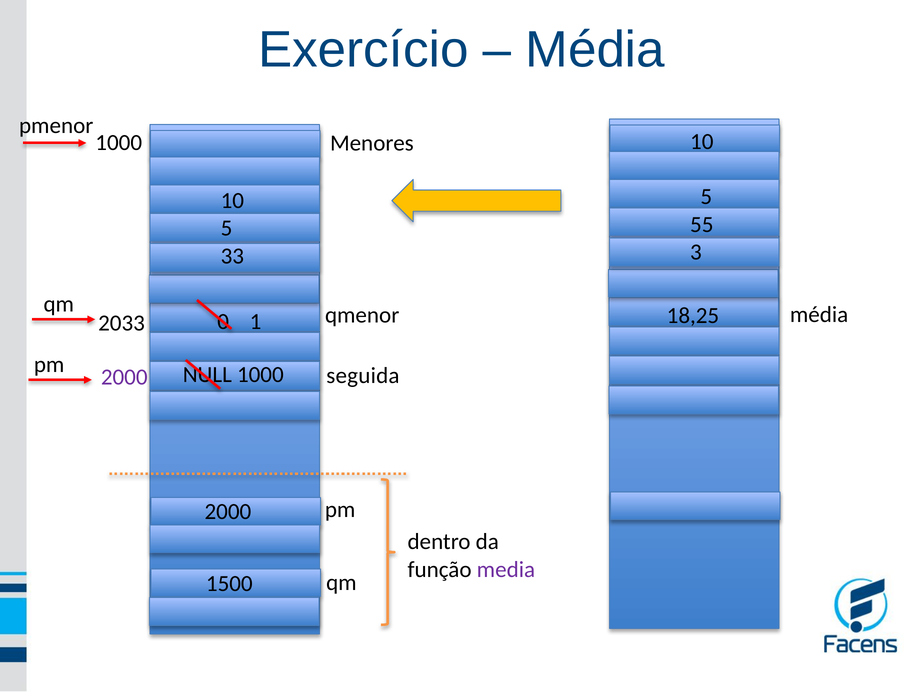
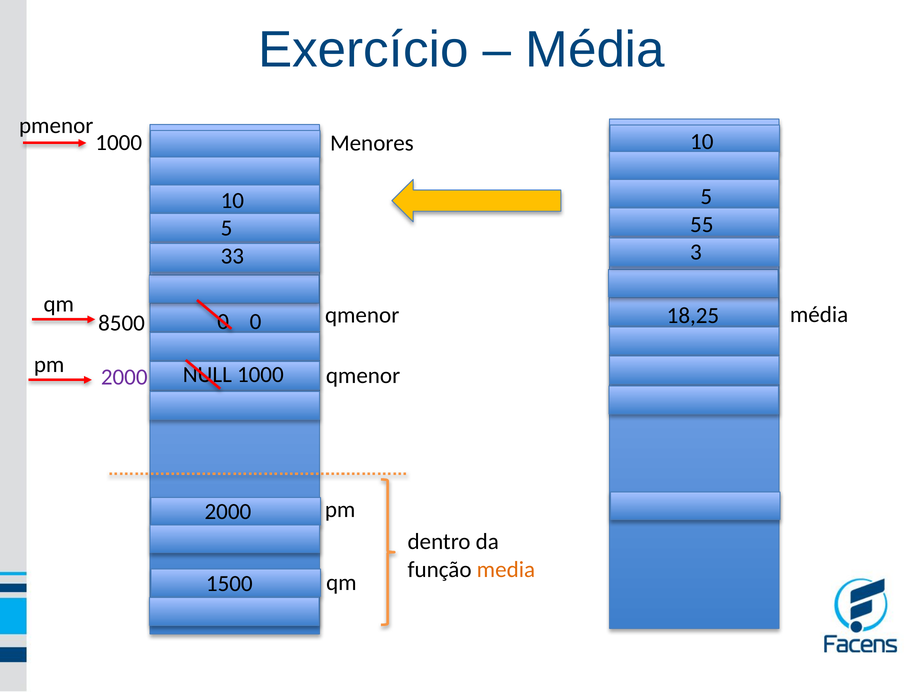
1 at (256, 322): 1 -> 0
2033: 2033 -> 8500
seguida at (363, 376): seguida -> qmenor
media colour: purple -> orange
